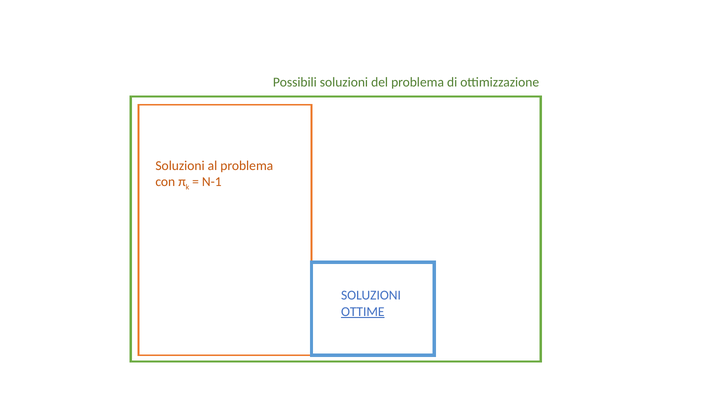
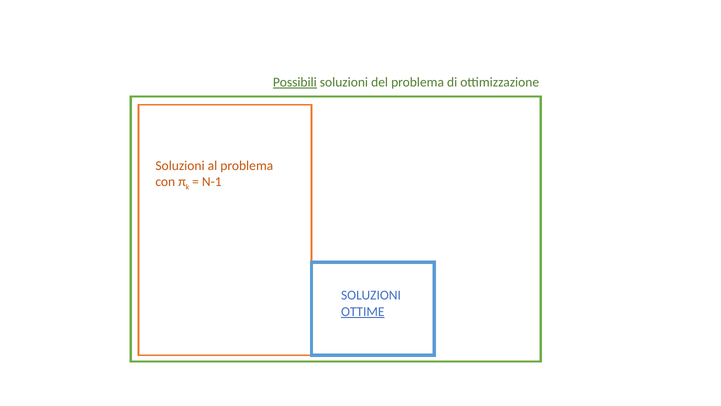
Possibili underline: none -> present
